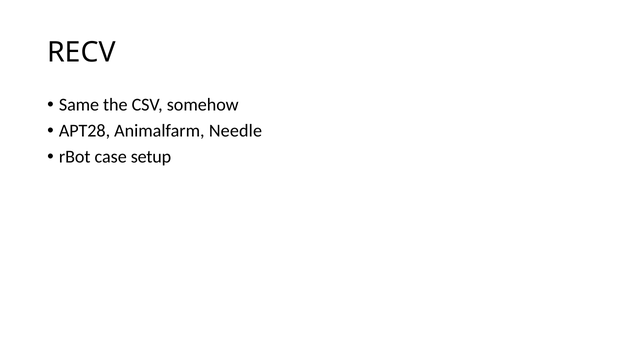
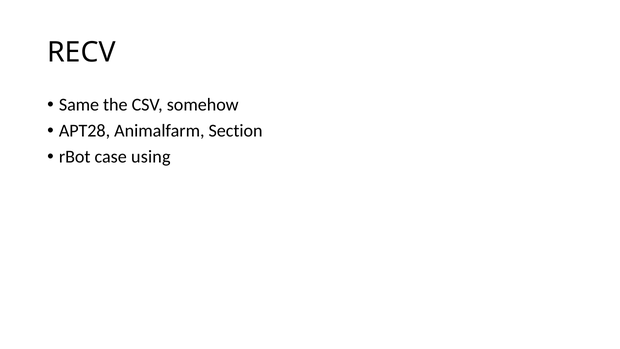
Needle: Needle -> Section
setup: setup -> using
